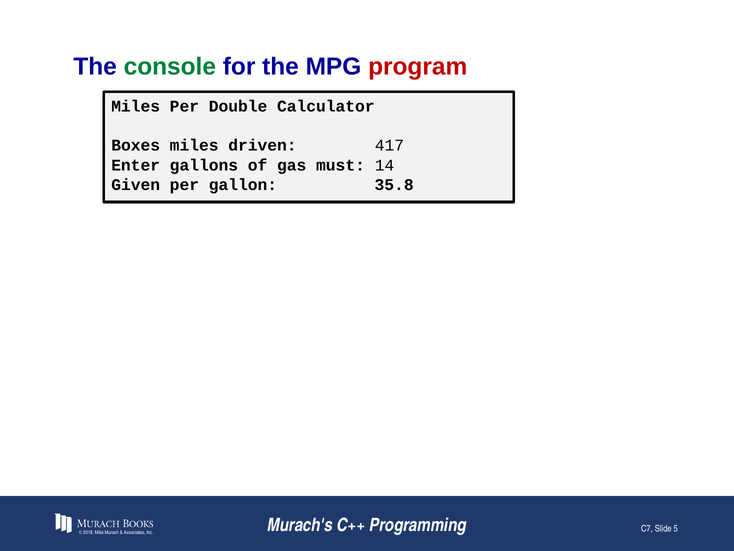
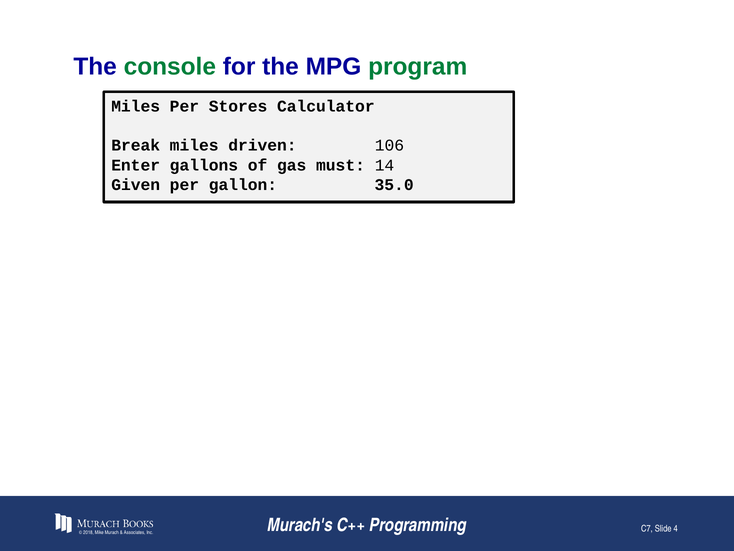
program colour: red -> green
Double: Double -> Stores
Boxes: Boxes -> Break
417: 417 -> 106
35.8: 35.8 -> 35.0
5: 5 -> 4
